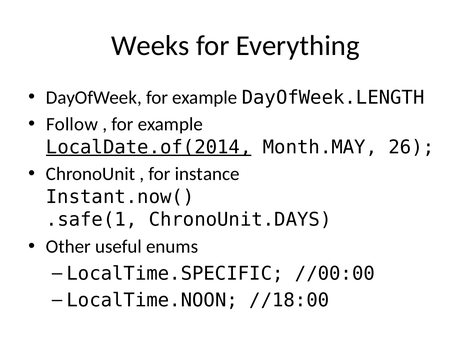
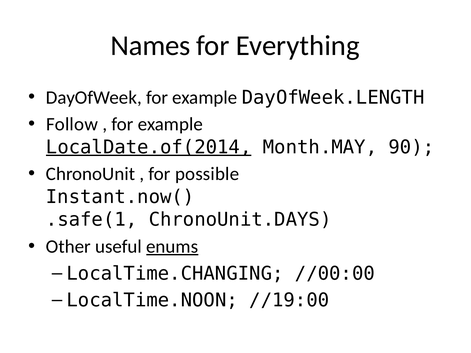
Weeks: Weeks -> Names
26: 26 -> 90
instance: instance -> possible
enums underline: none -> present
LocalTime.SPECIFIC: LocalTime.SPECIFIC -> LocalTime.CHANGING
//18:00: //18:00 -> //19:00
